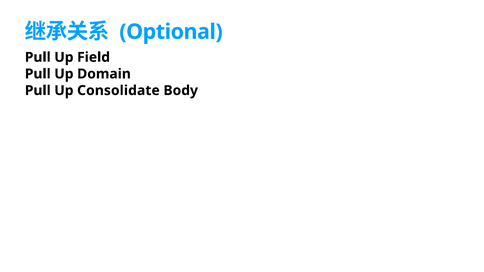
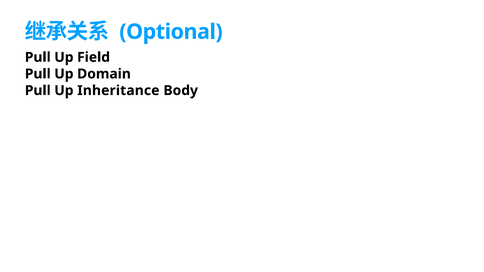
Consolidate: Consolidate -> Inheritance
